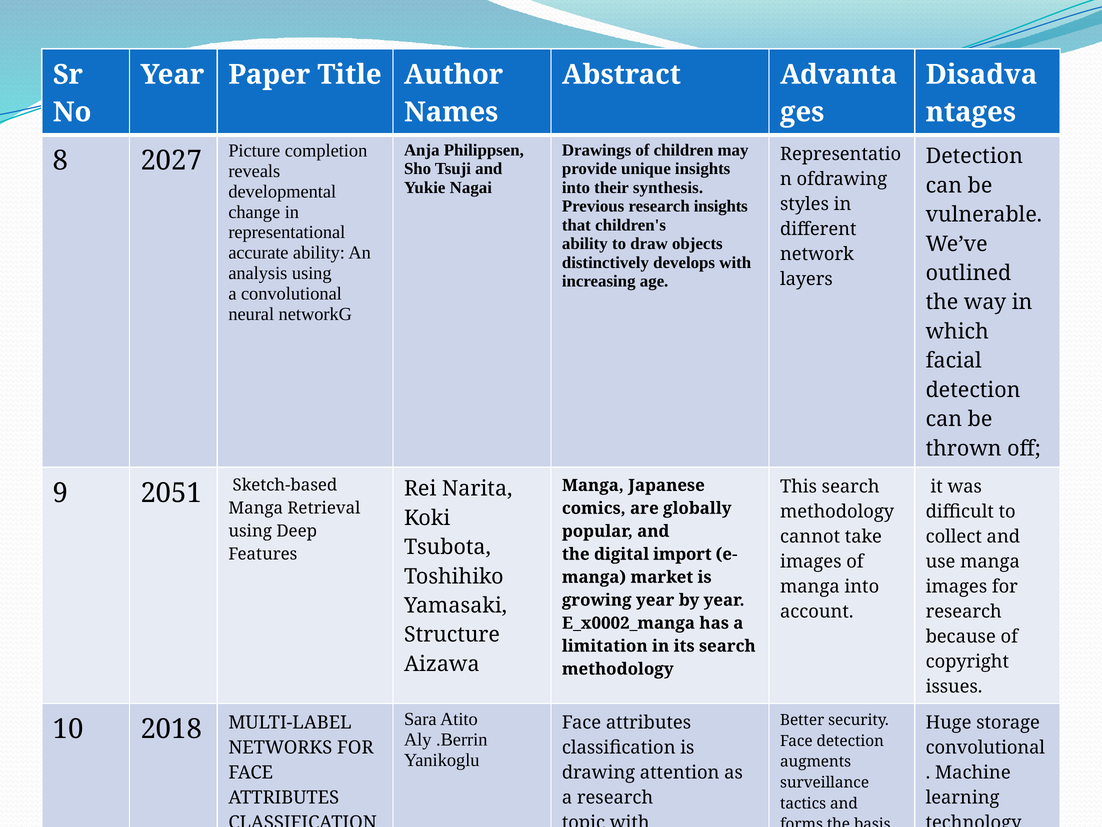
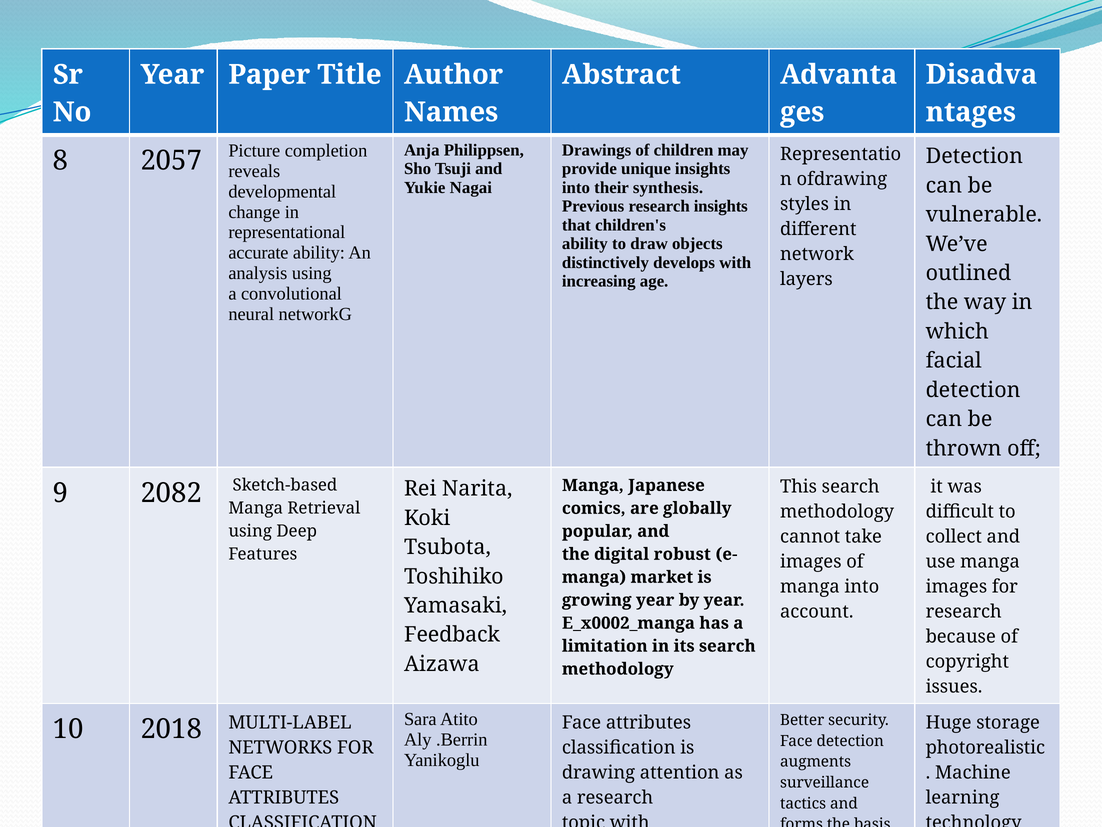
2027: 2027 -> 2057
2051: 2051 -> 2082
import: import -> robust
Structure: Structure -> Feedback
convolutional at (985, 747): convolutional -> photorealistic
